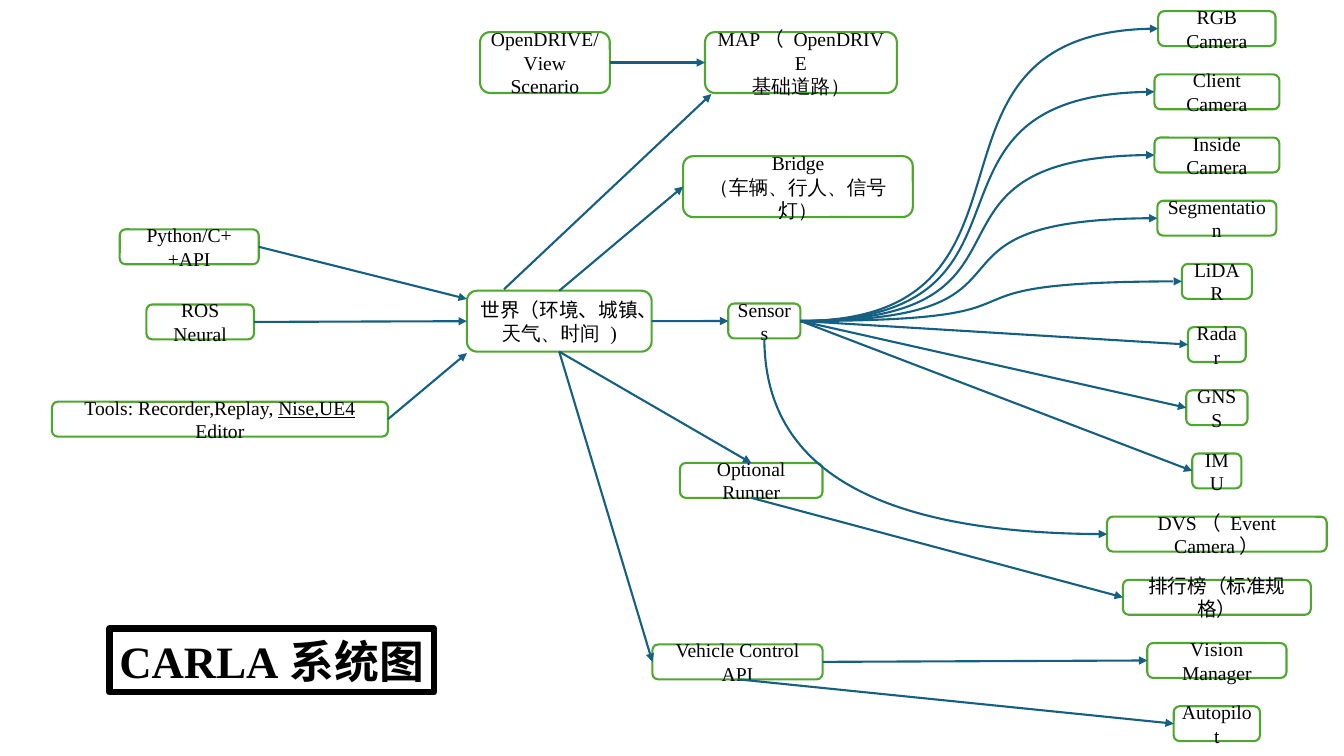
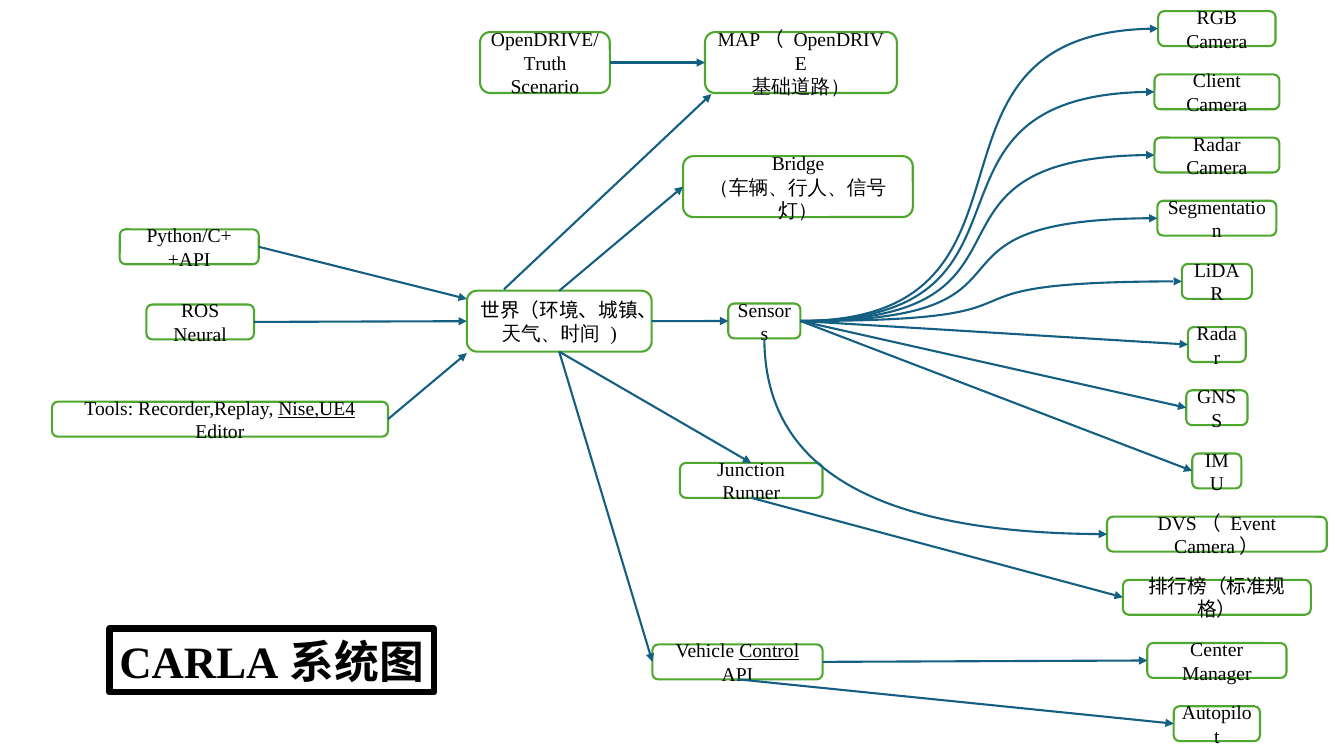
View: View -> Truth
Inside: Inside -> Radar
Optional: Optional -> Junction
Vision: Vision -> Center
Control underline: none -> present
